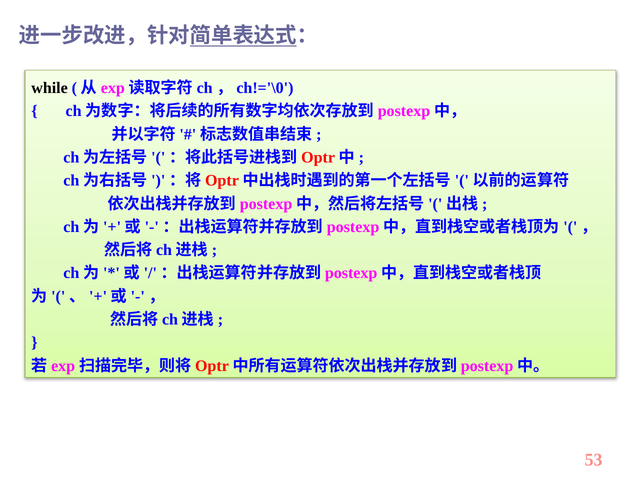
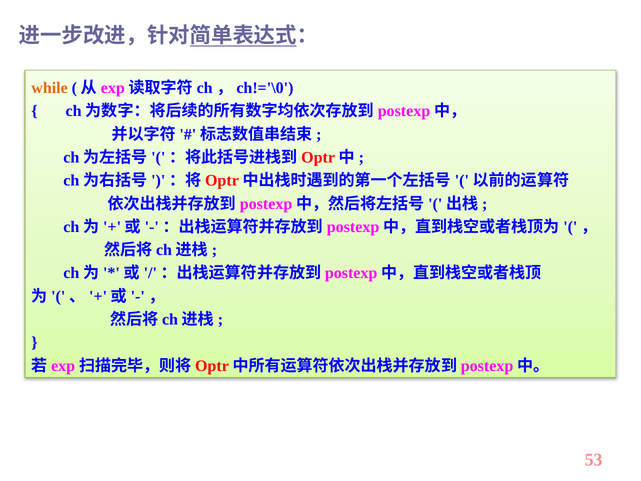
while colour: black -> orange
